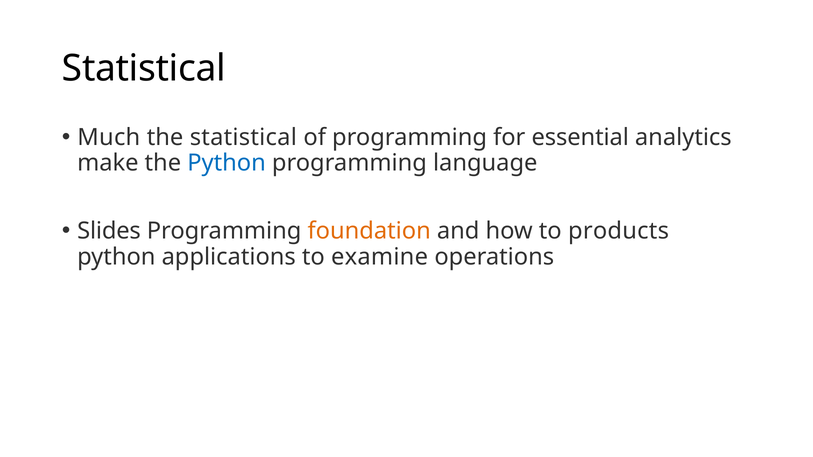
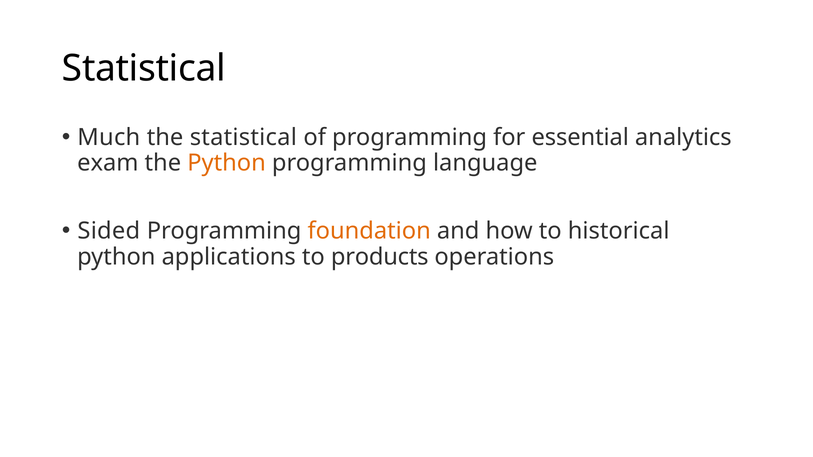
make: make -> exam
Python at (227, 163) colour: blue -> orange
Slides: Slides -> Sided
products: products -> historical
examine: examine -> products
